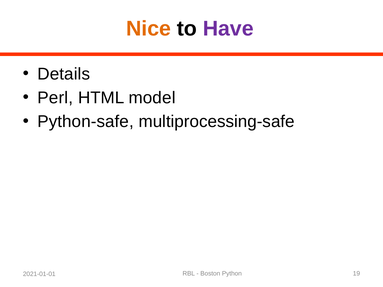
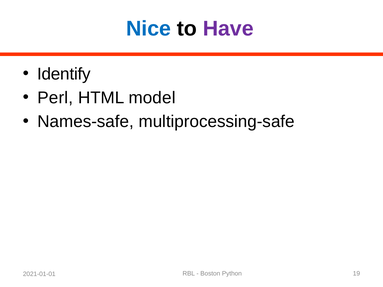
Nice colour: orange -> blue
Details: Details -> Identify
Python-safe: Python-safe -> Names-safe
